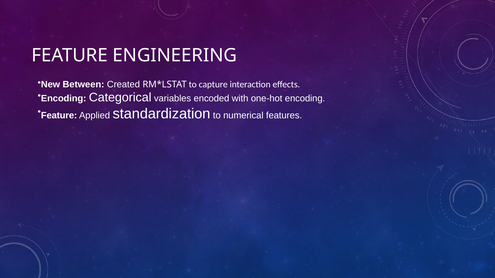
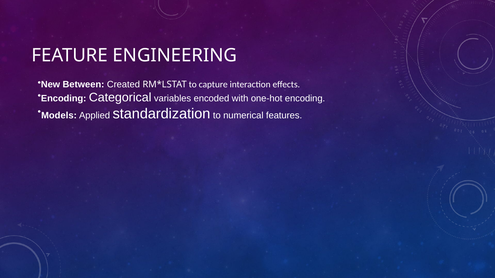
Feature at (59, 116): Feature -> Models
